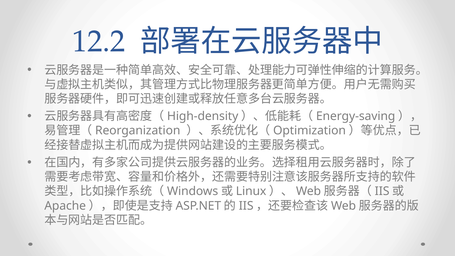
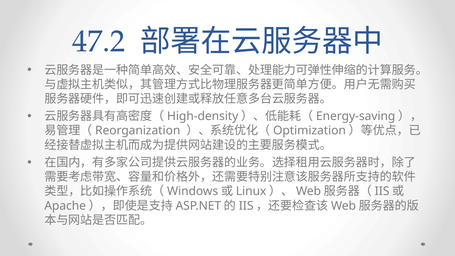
12.2: 12.2 -> 47.2
